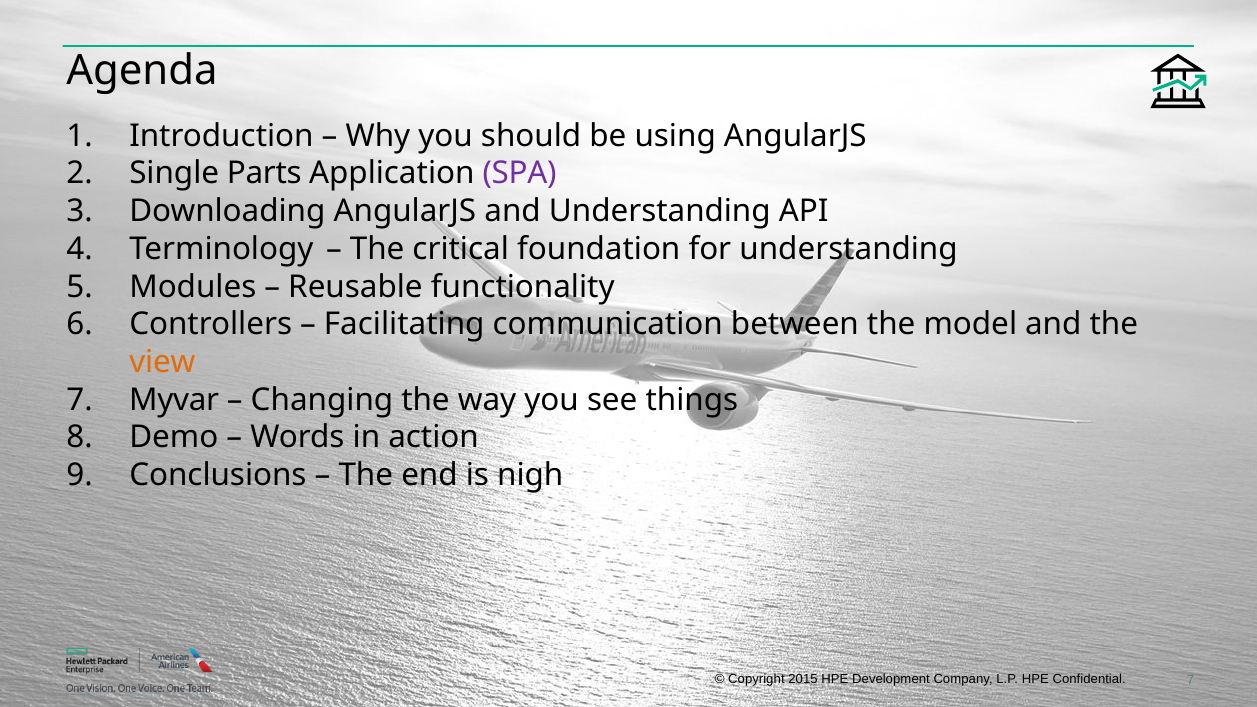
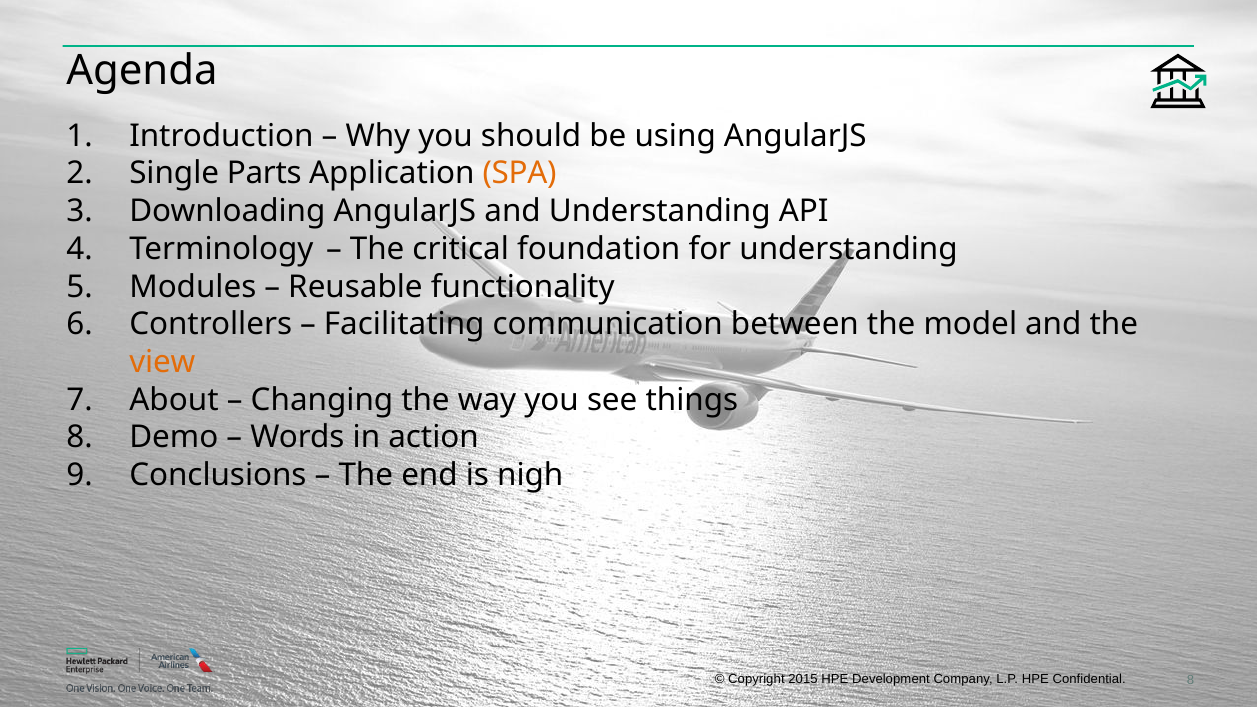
SPA colour: purple -> orange
Myvar: Myvar -> About
7 at (1190, 680): 7 -> 8
